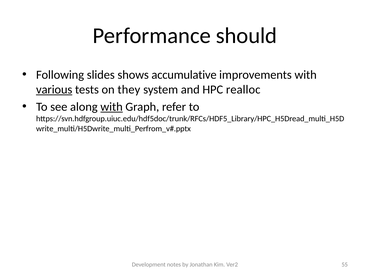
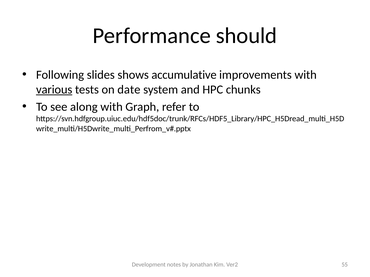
they: they -> date
realloc: realloc -> chunks
with at (112, 107) underline: present -> none
